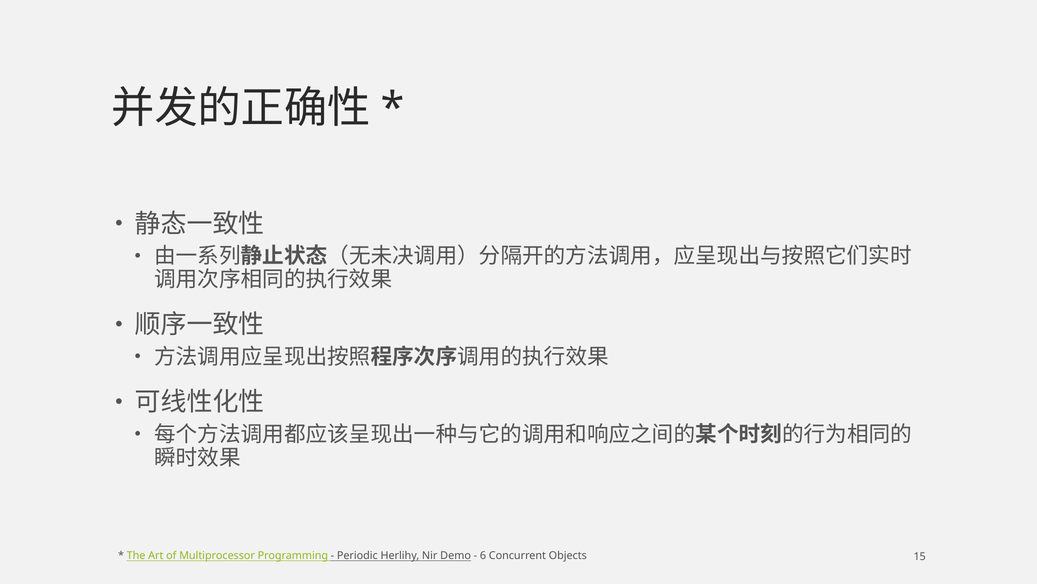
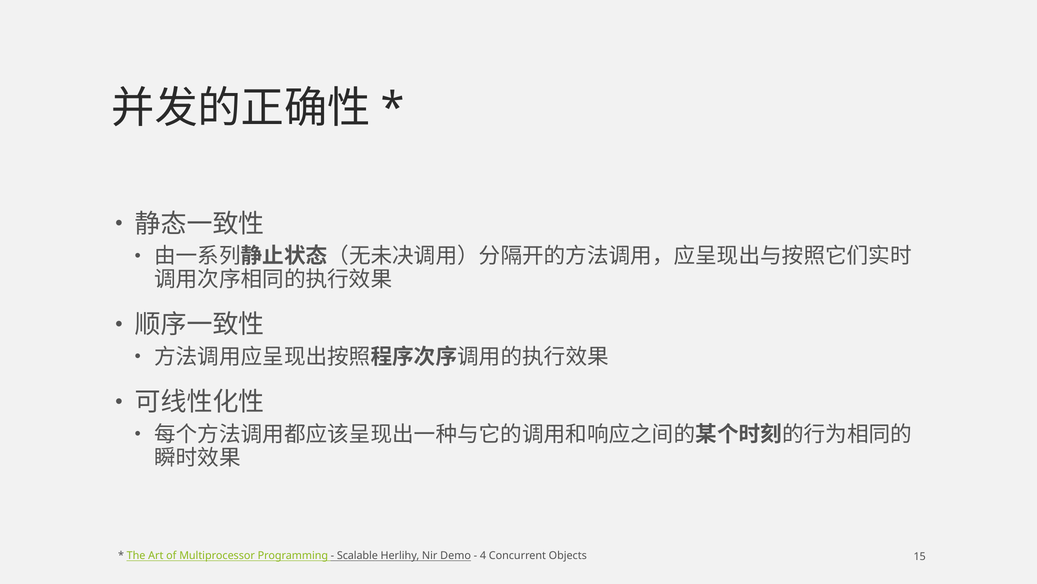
Periodic: Periodic -> Scalable
6: 6 -> 4
